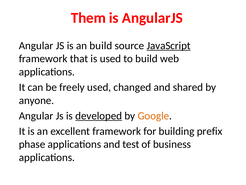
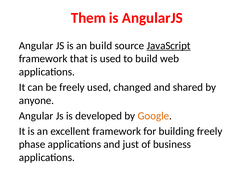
developed underline: present -> none
building prefix: prefix -> freely
test: test -> just
